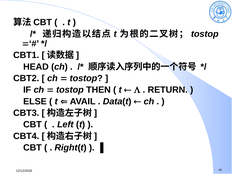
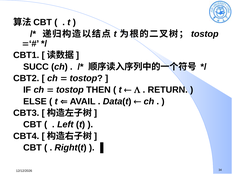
HEAD: HEAD -> SUCC
